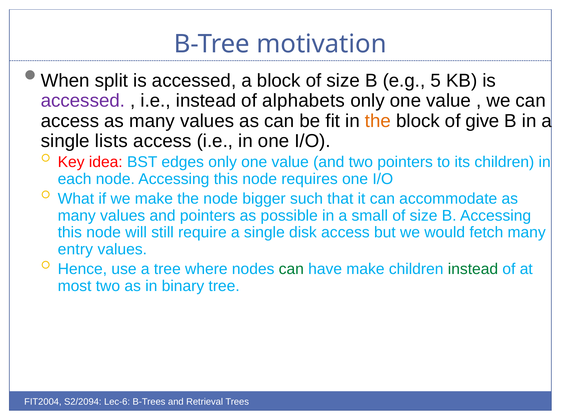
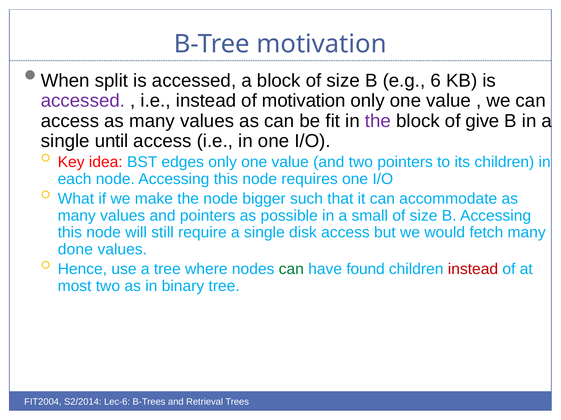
5: 5 -> 6
of alphabets: alphabets -> motivation
the at (378, 121) colour: orange -> purple
lists: lists -> until
entry: entry -> done
have make: make -> found
instead at (473, 270) colour: green -> red
S2/2094: S2/2094 -> S2/2014
